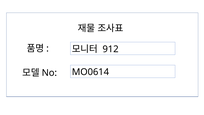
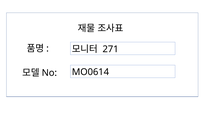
912: 912 -> 271
